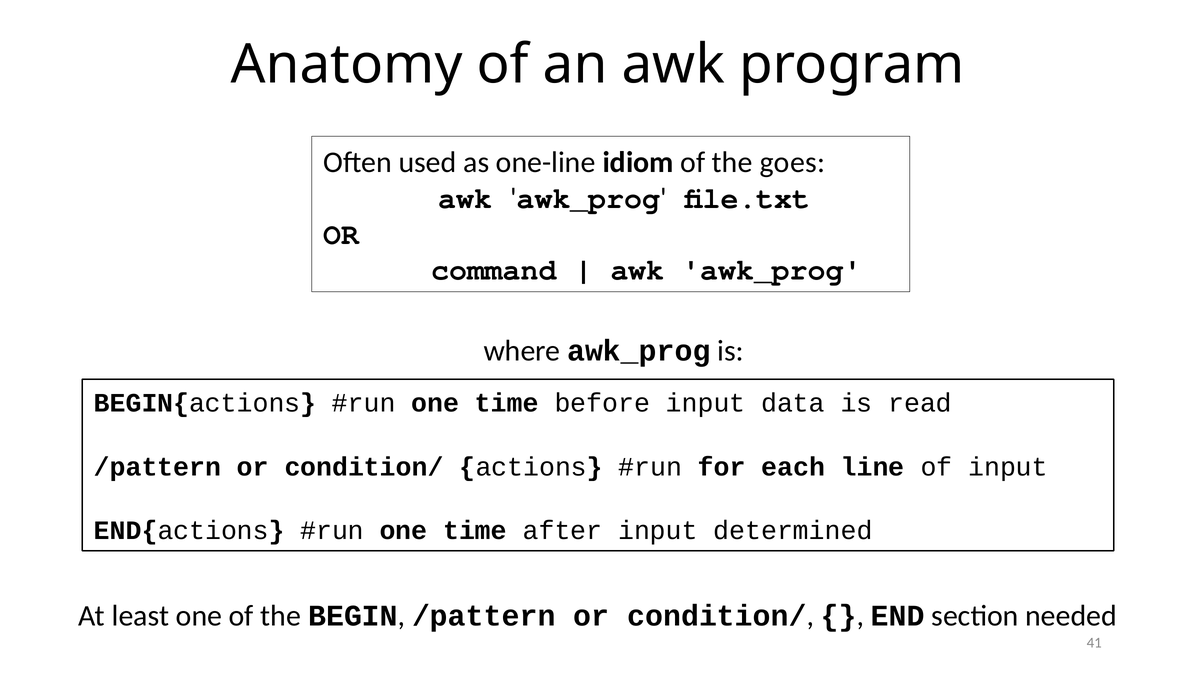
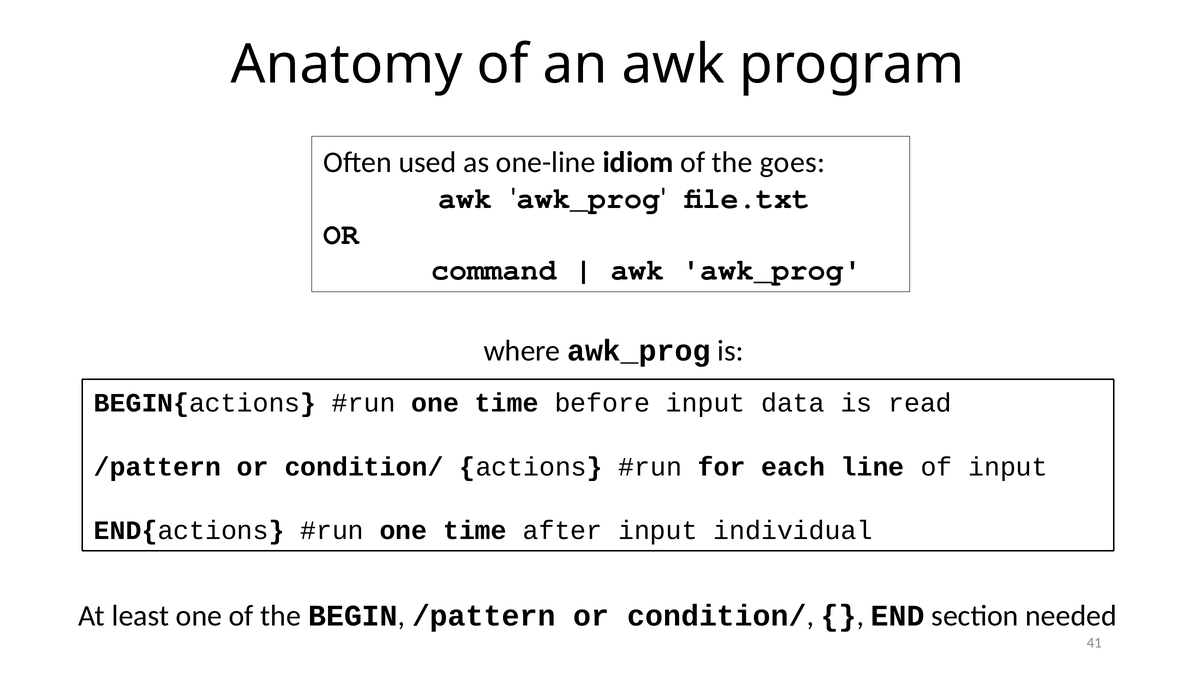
determined: determined -> individual
